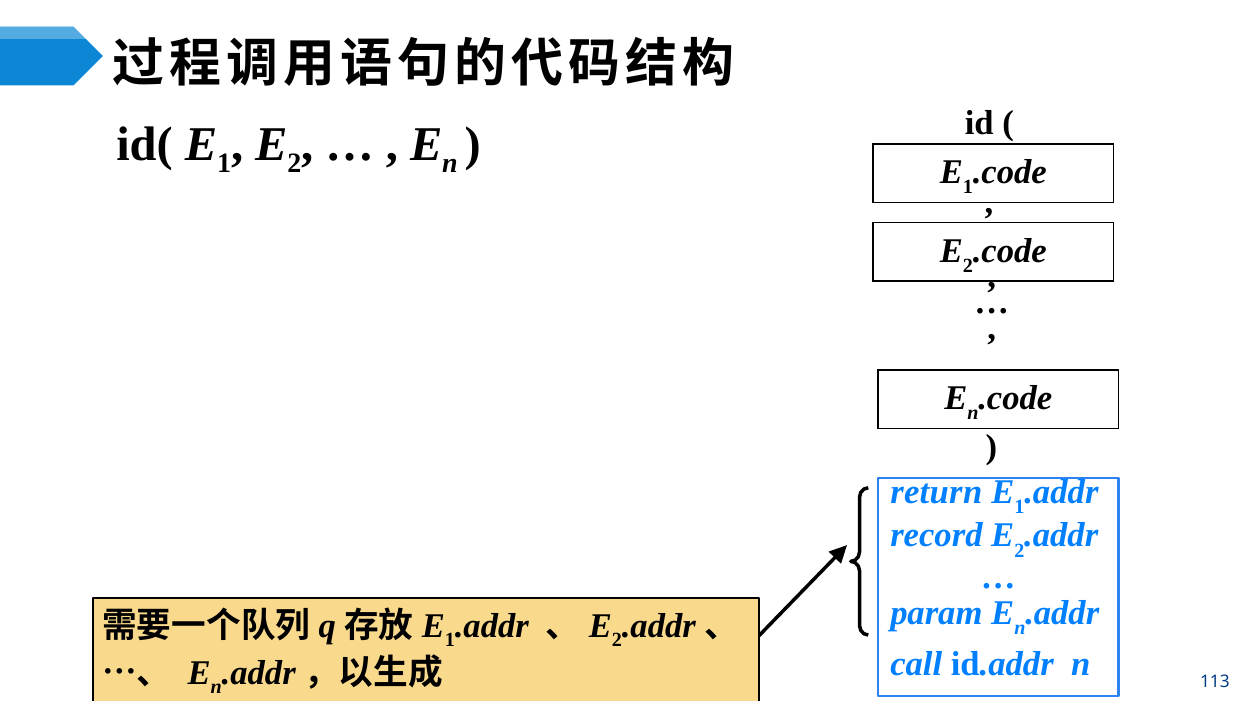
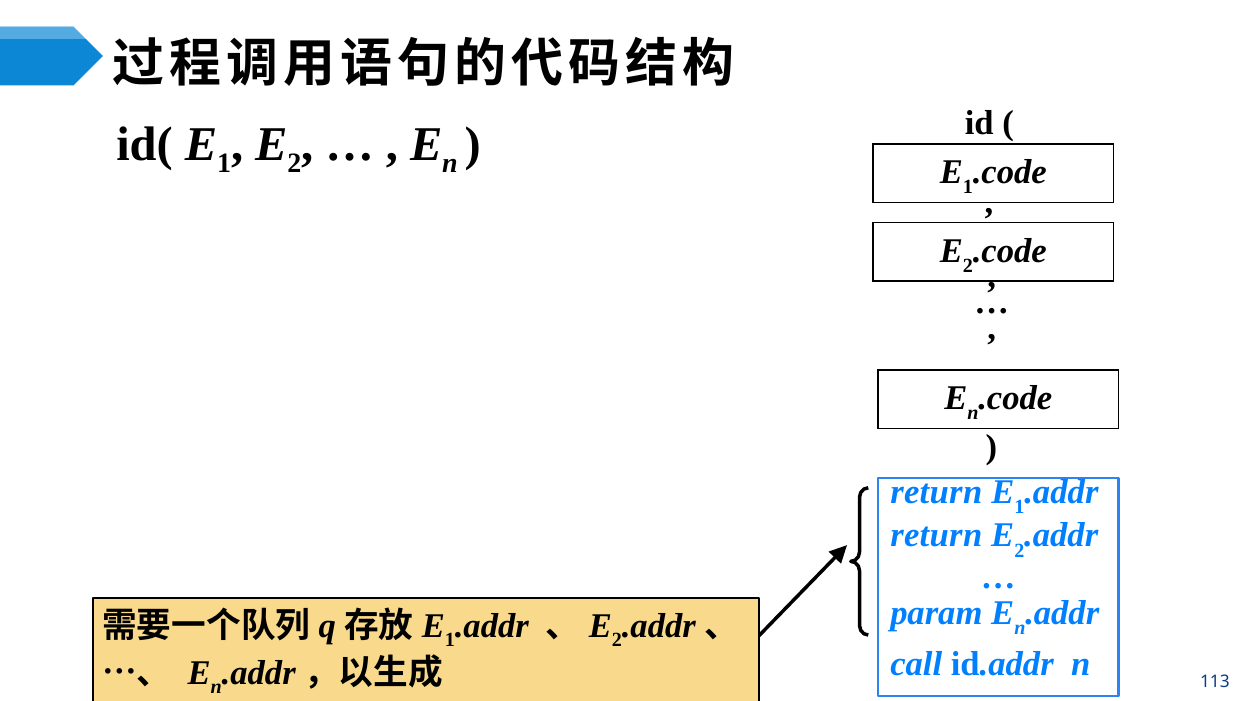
record at (936, 535): record -> return
